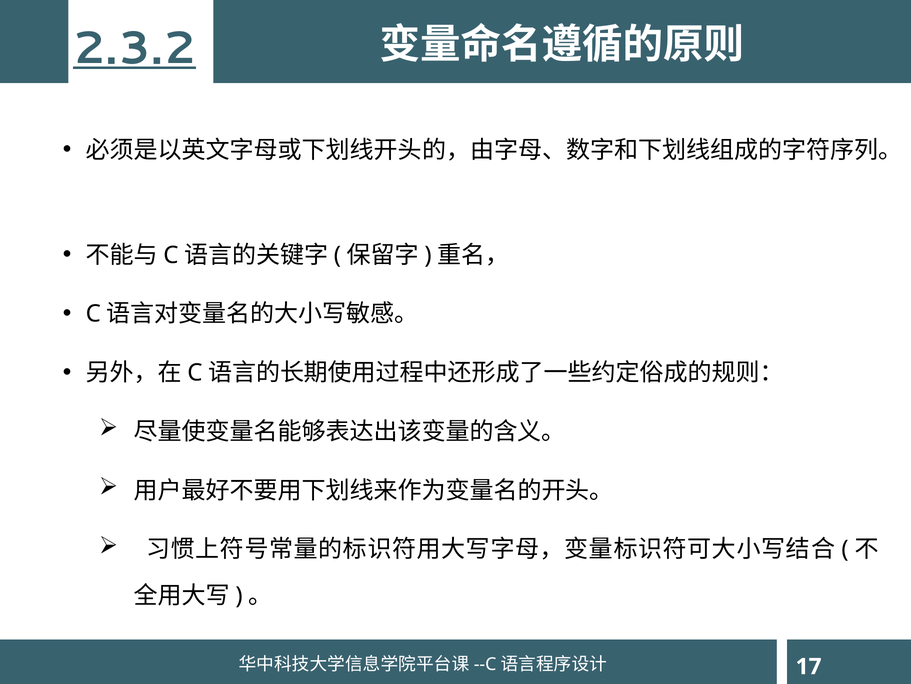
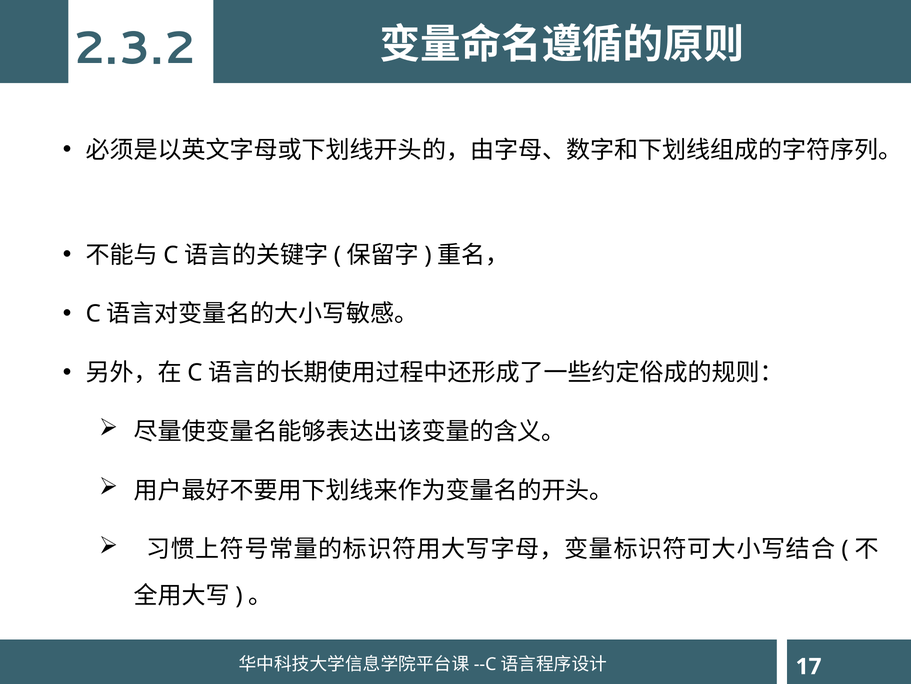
2.3.2 underline: present -> none
